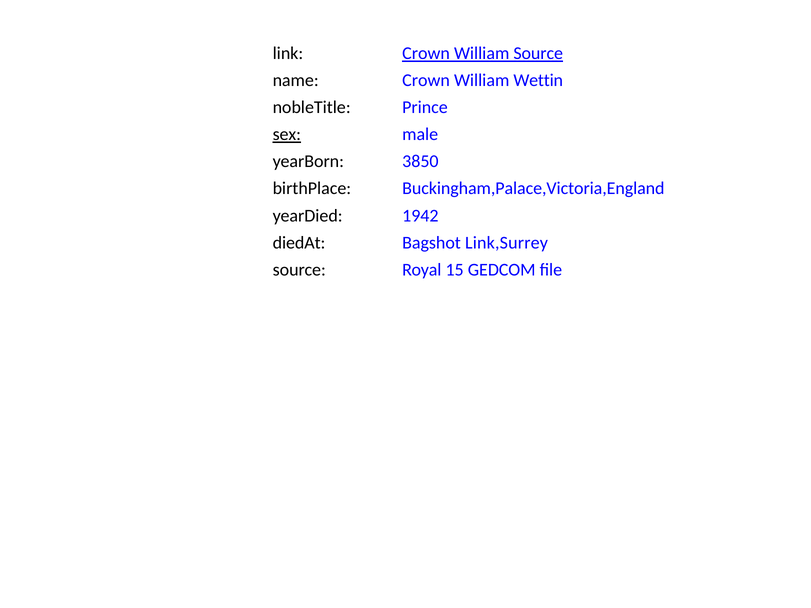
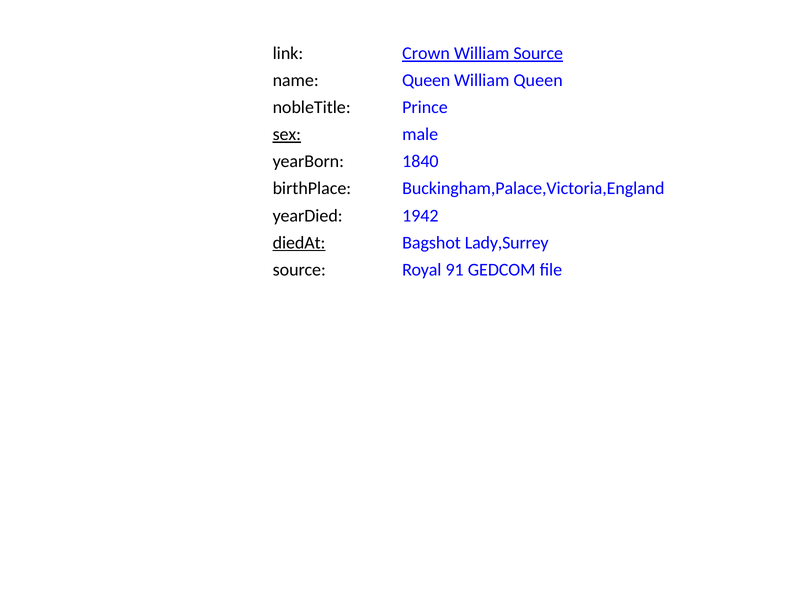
name Crown: Crown -> Queen
William Wettin: Wettin -> Queen
3850: 3850 -> 1840
diedAt underline: none -> present
Link,Surrey: Link,Surrey -> Lady,Surrey
15: 15 -> 91
